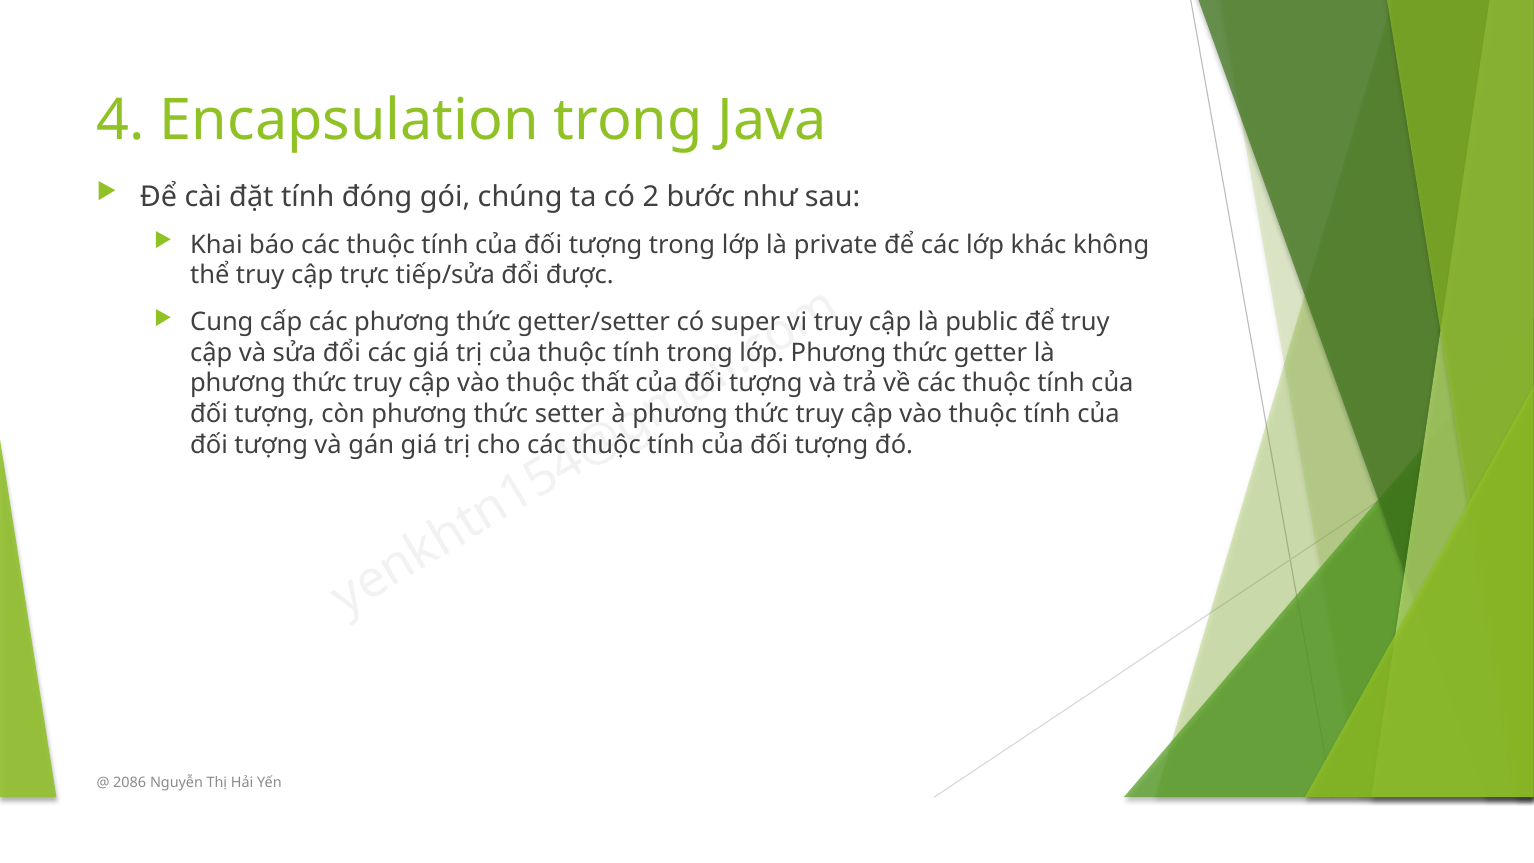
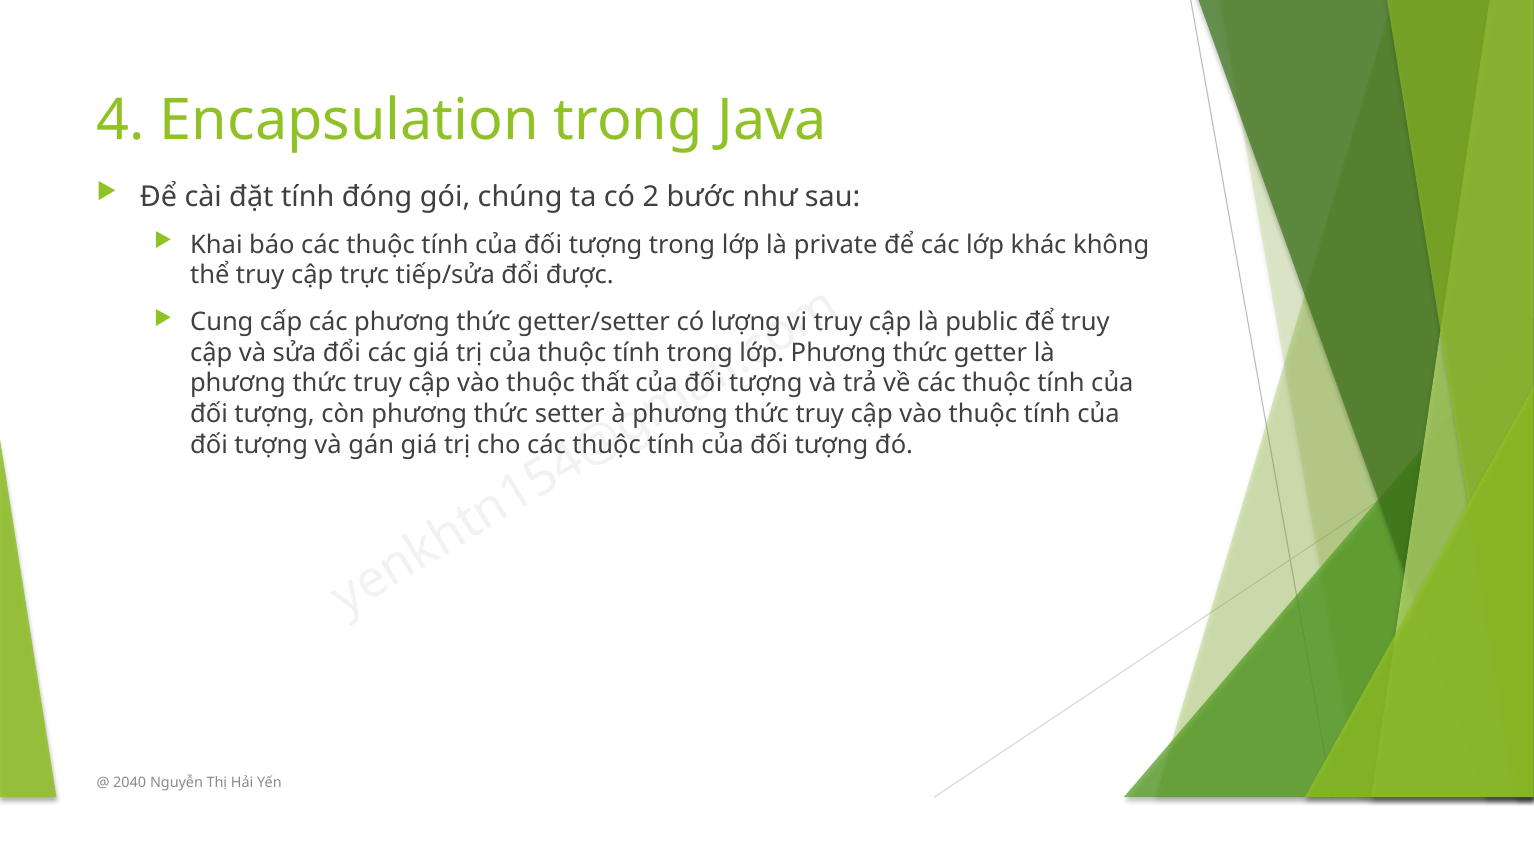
super: super -> lượng
2086: 2086 -> 2040
